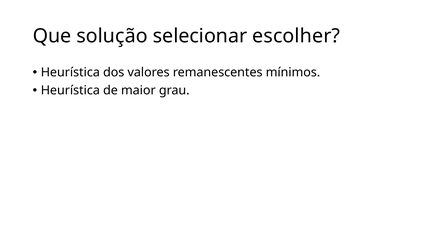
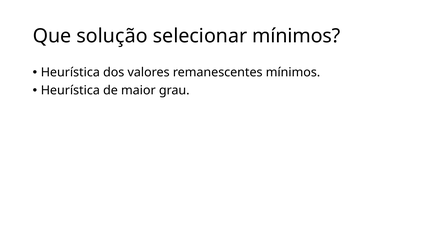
selecionar escolher: escolher -> mínimos
